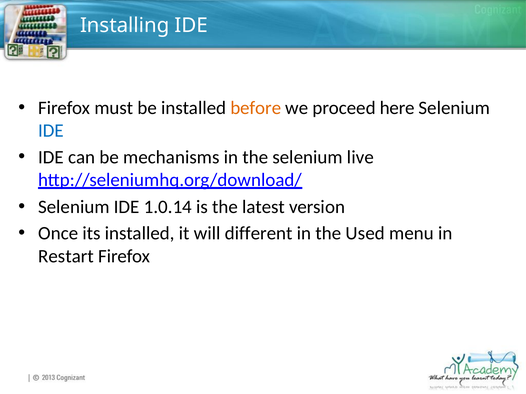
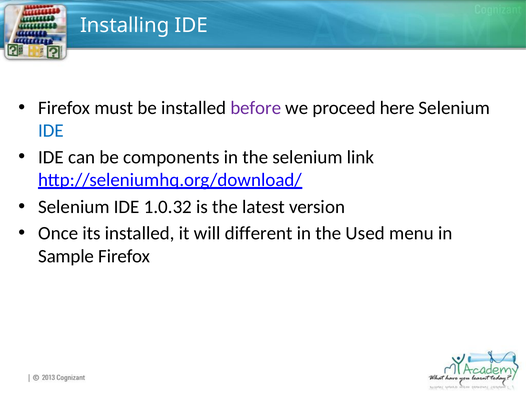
before colour: orange -> purple
mechanisms: mechanisms -> components
live: live -> link
1.0.14: 1.0.14 -> 1.0.32
Restart: Restart -> Sample
